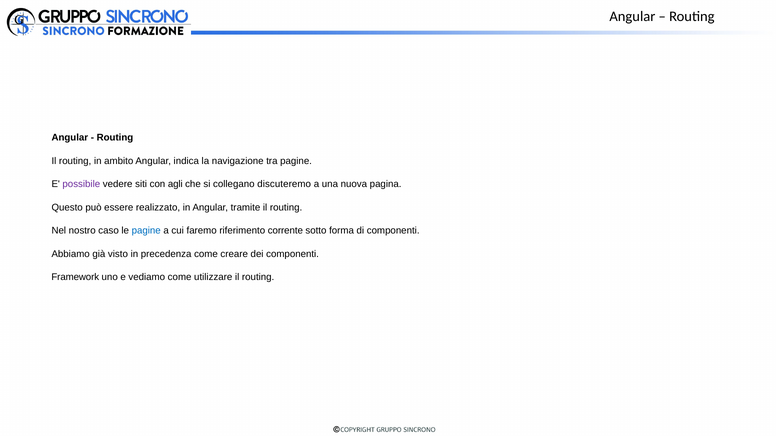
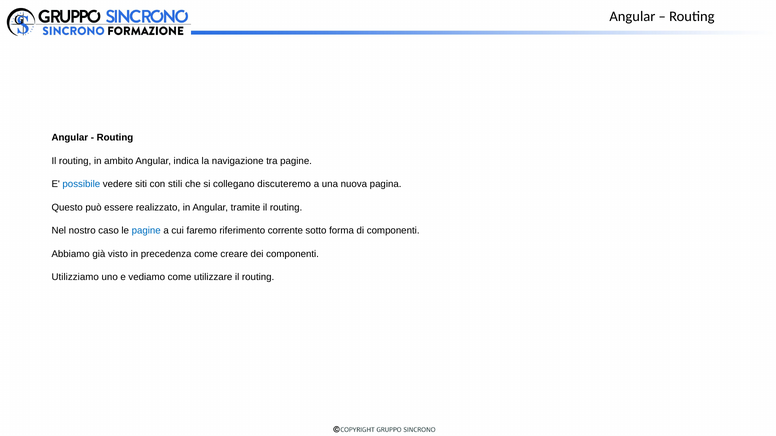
possibile colour: purple -> blue
agli: agli -> stili
Framework: Framework -> Utilizziamo
